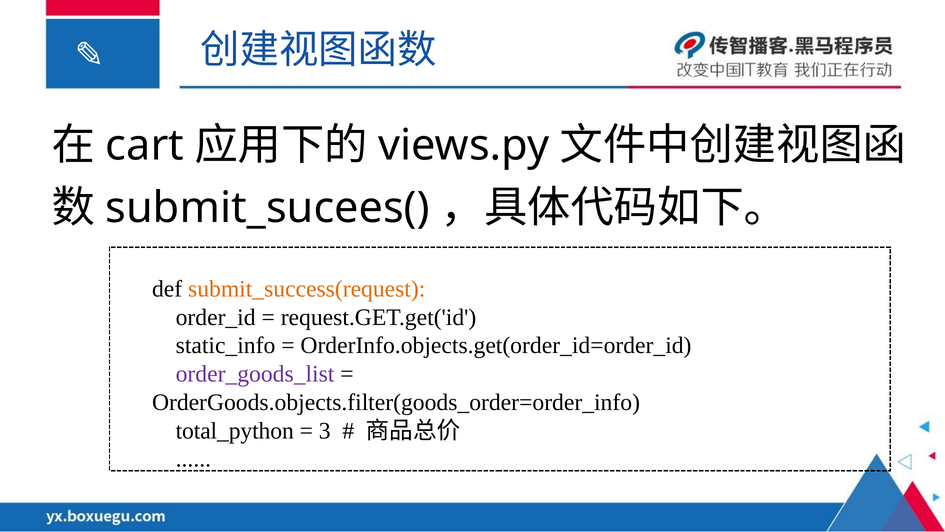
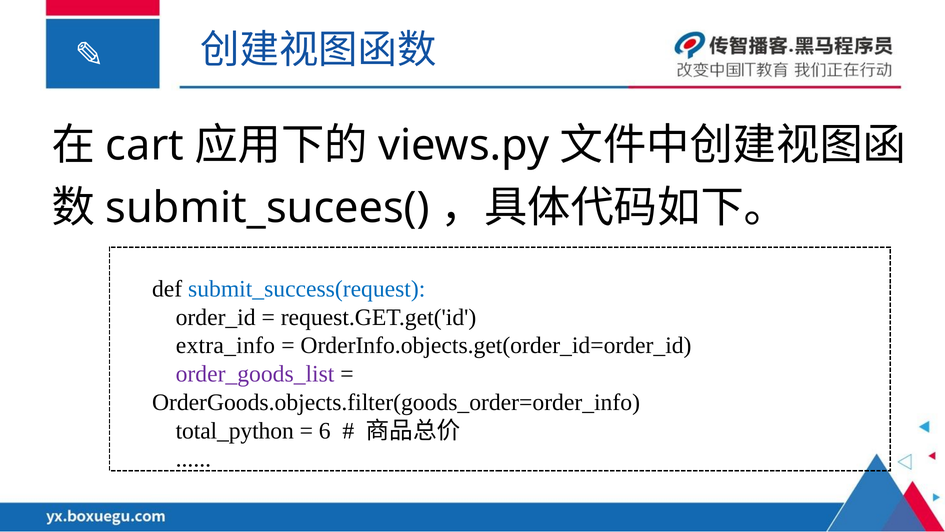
submit_success(request colour: orange -> blue
static_info: static_info -> extra_info
3: 3 -> 6
